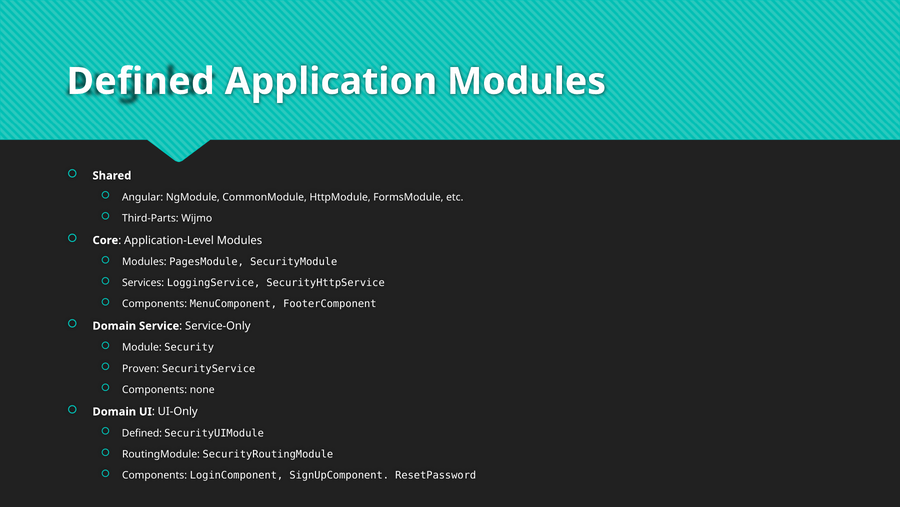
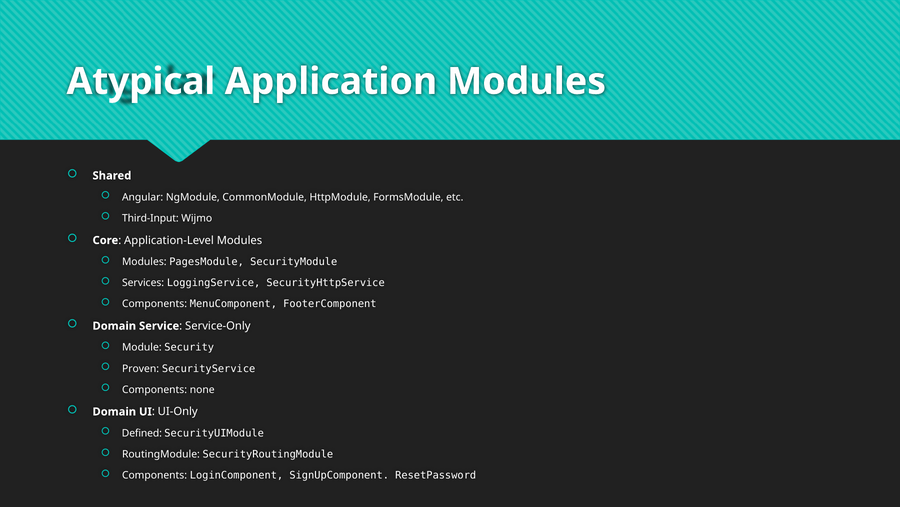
Defined at (141, 81): Defined -> Atypical
Third-Parts: Third-Parts -> Third-Input
